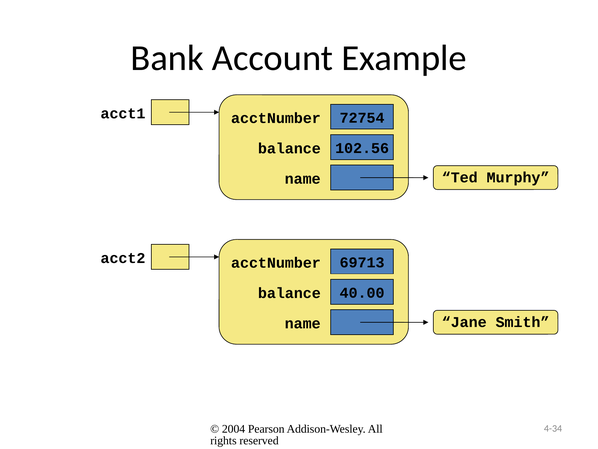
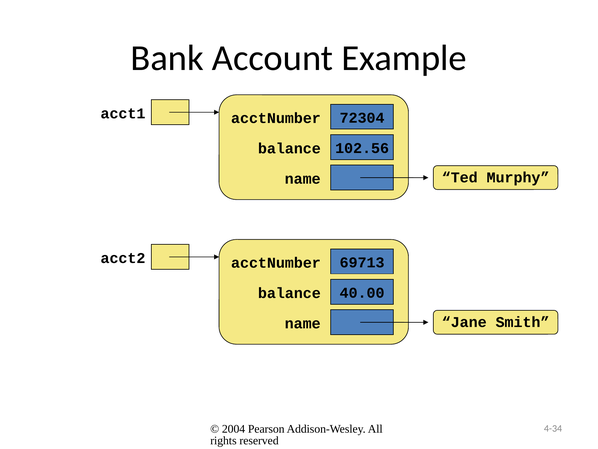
72754: 72754 -> 72304
